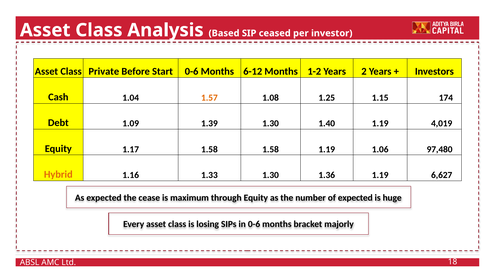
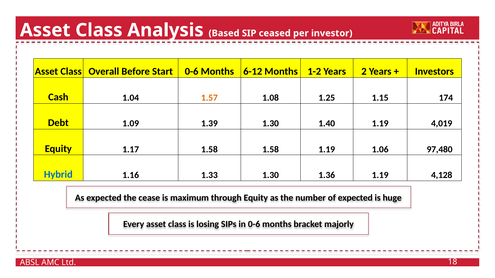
Private: Private -> Overall
Hybrid colour: orange -> blue
6,627: 6,627 -> 4,128
